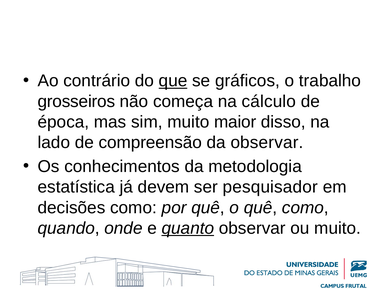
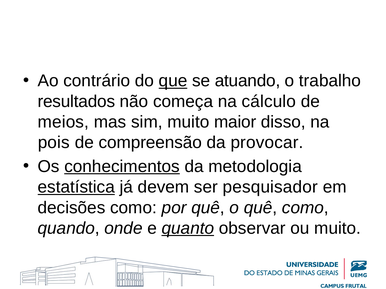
gráficos: gráficos -> atuando
grosseiros: grosseiros -> resultados
época: época -> meios
lado: lado -> pois
da observar: observar -> provocar
conhecimentos underline: none -> present
estatística underline: none -> present
